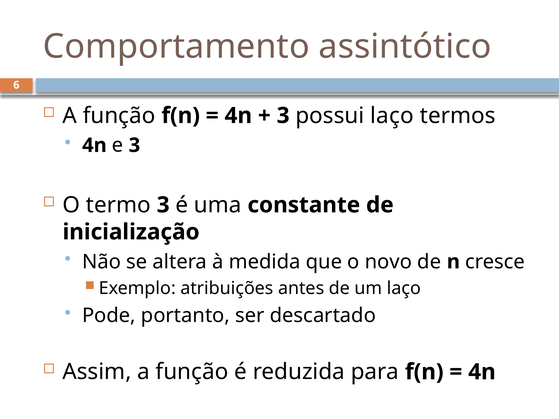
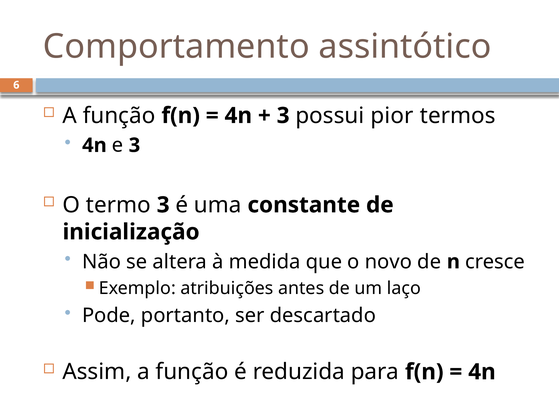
possui laço: laço -> pior
